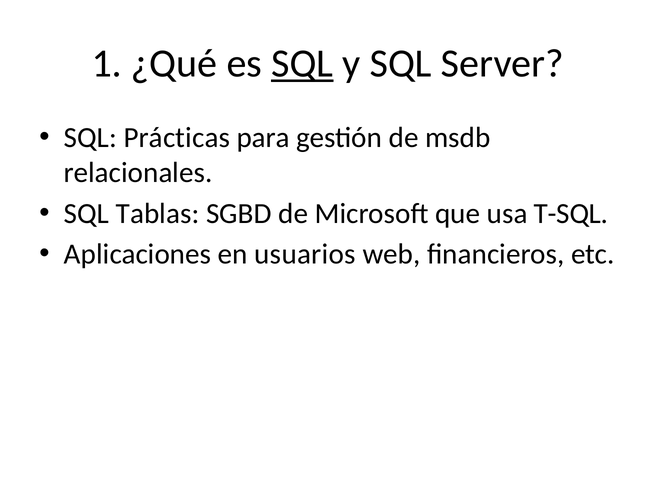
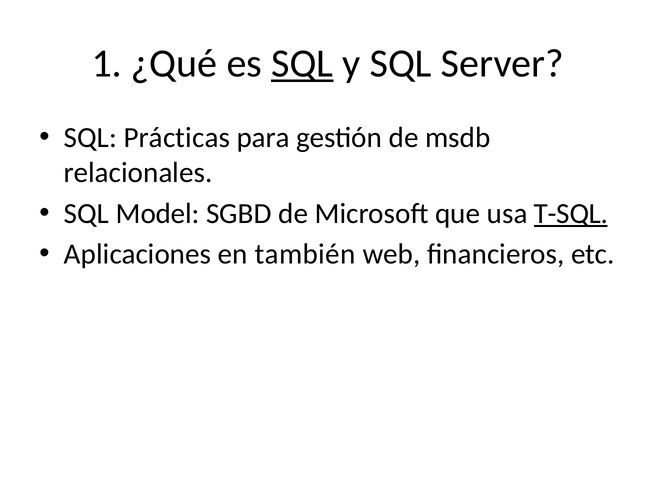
Tablas: Tablas -> Model
T-SQL underline: none -> present
usuarios: usuarios -> también
